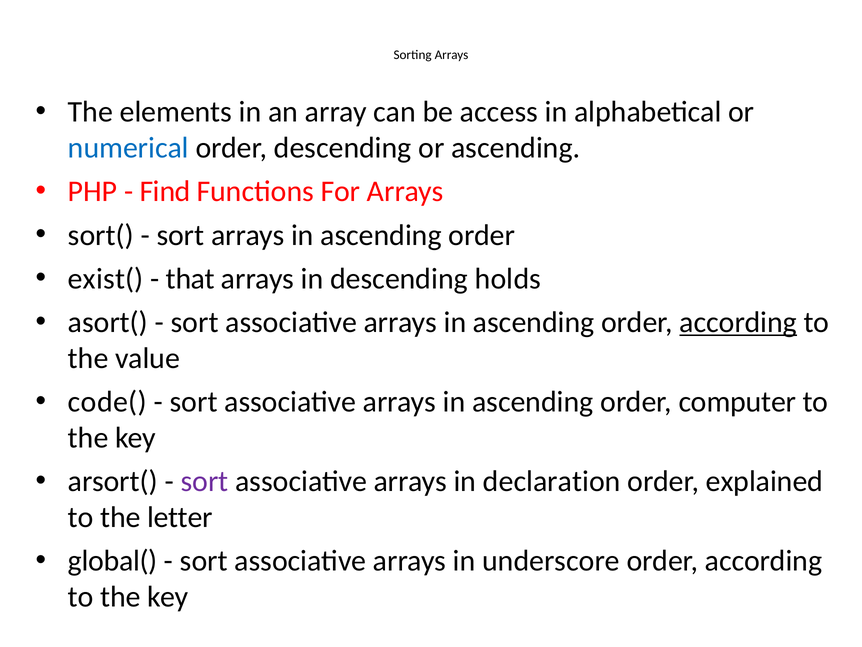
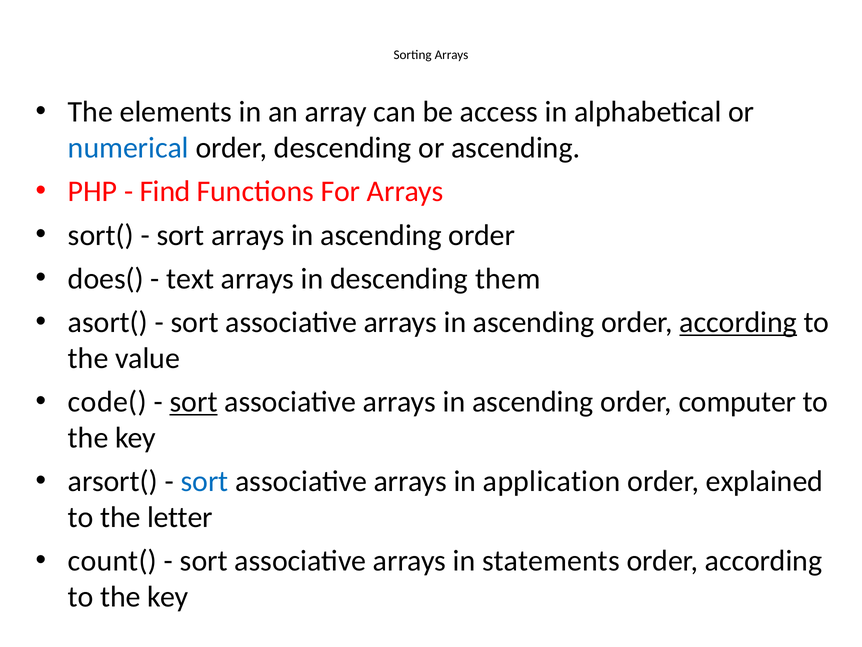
exist(: exist( -> does(
that: that -> text
holds: holds -> them
sort at (194, 402) underline: none -> present
sort at (205, 481) colour: purple -> blue
declaration: declaration -> application
global(: global( -> count(
underscore: underscore -> statements
